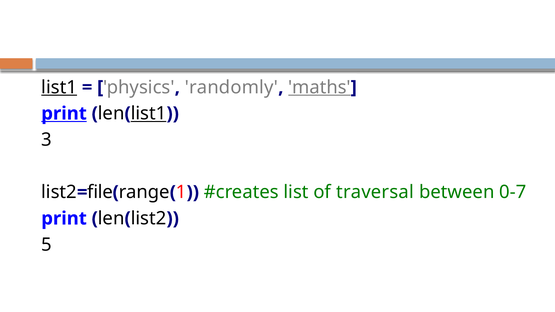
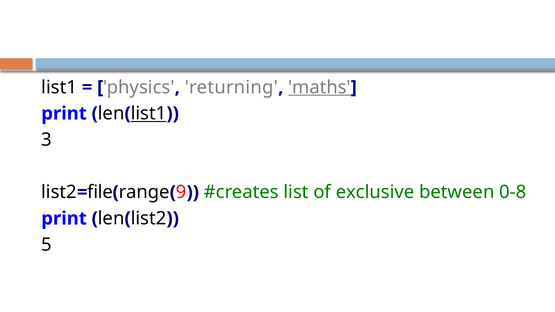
list1 at (59, 87) underline: present -> none
randomly: randomly -> returning
print at (64, 114) underline: present -> none
1: 1 -> 9
traversal: traversal -> exclusive
0-7: 0-7 -> 0-8
